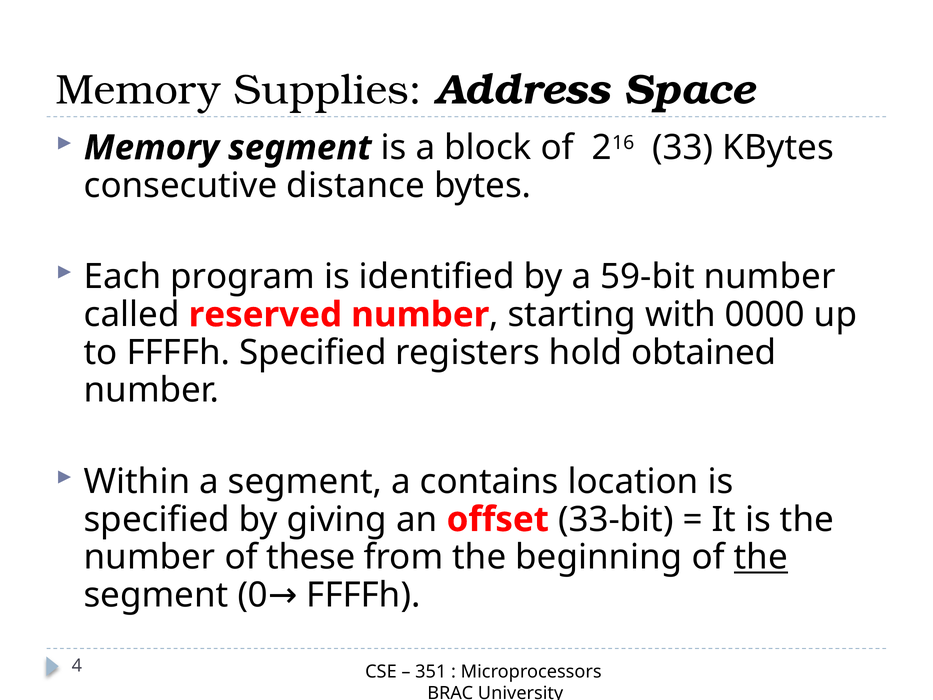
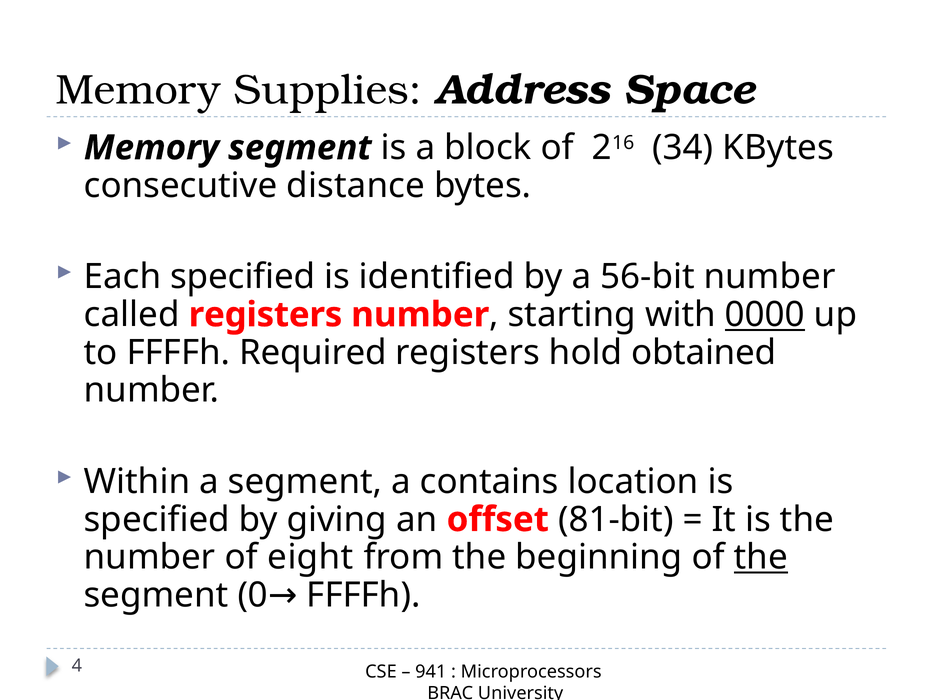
33: 33 -> 34
Each program: program -> specified
59-bit: 59-bit -> 56-bit
called reserved: reserved -> registers
0000 underline: none -> present
FFFFh Specified: Specified -> Required
33-bit: 33-bit -> 81-bit
these: these -> eight
351: 351 -> 941
